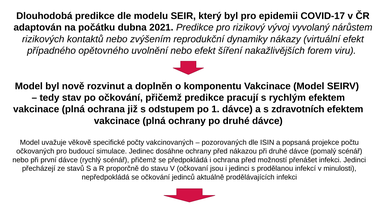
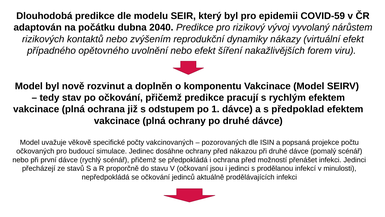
COVID-17: COVID-17 -> COVID-59
2021: 2021 -> 2040
zdravotních: zdravotních -> předpoklad
